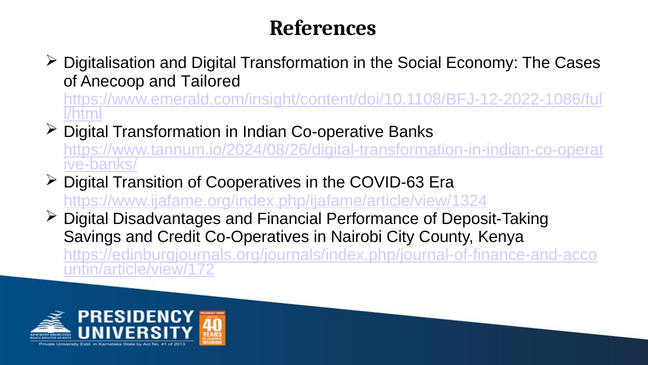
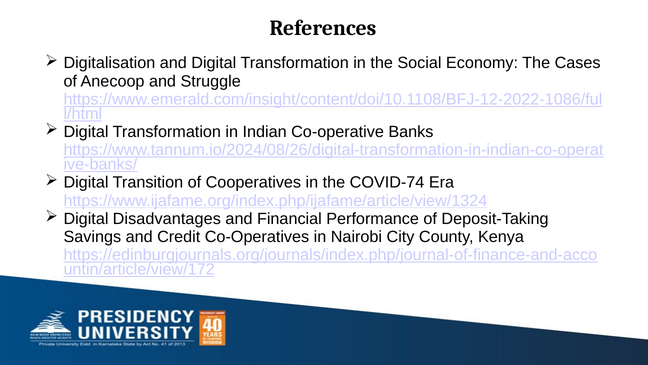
Tailored: Tailored -> Struggle
COVID-63: COVID-63 -> COVID-74
